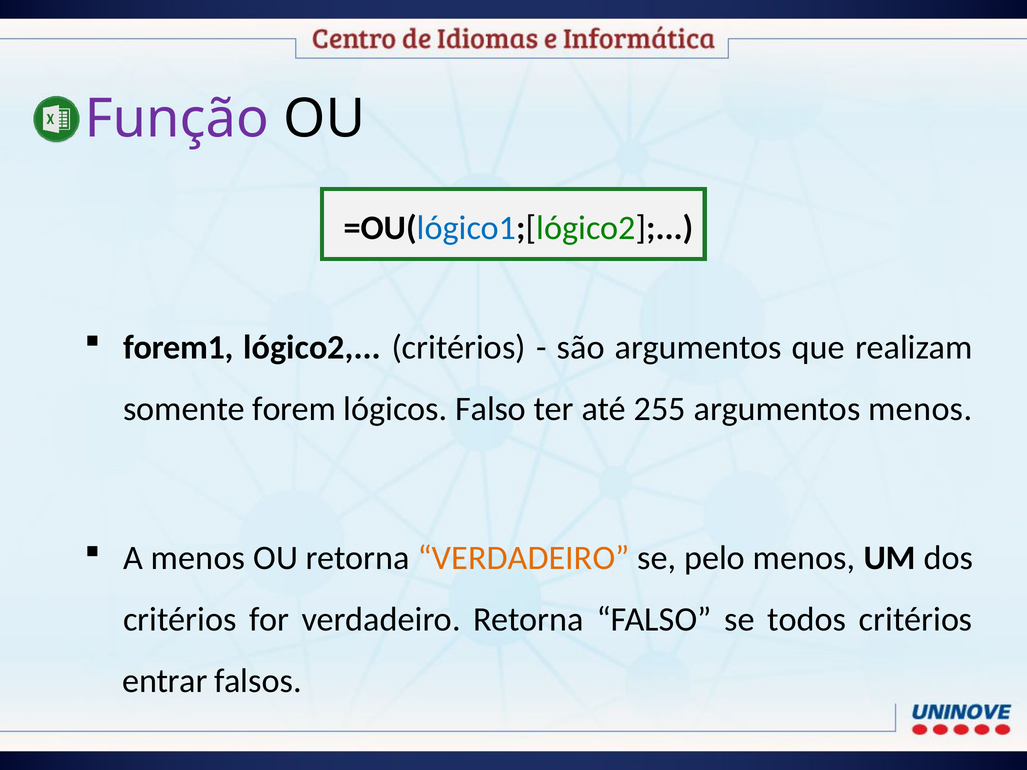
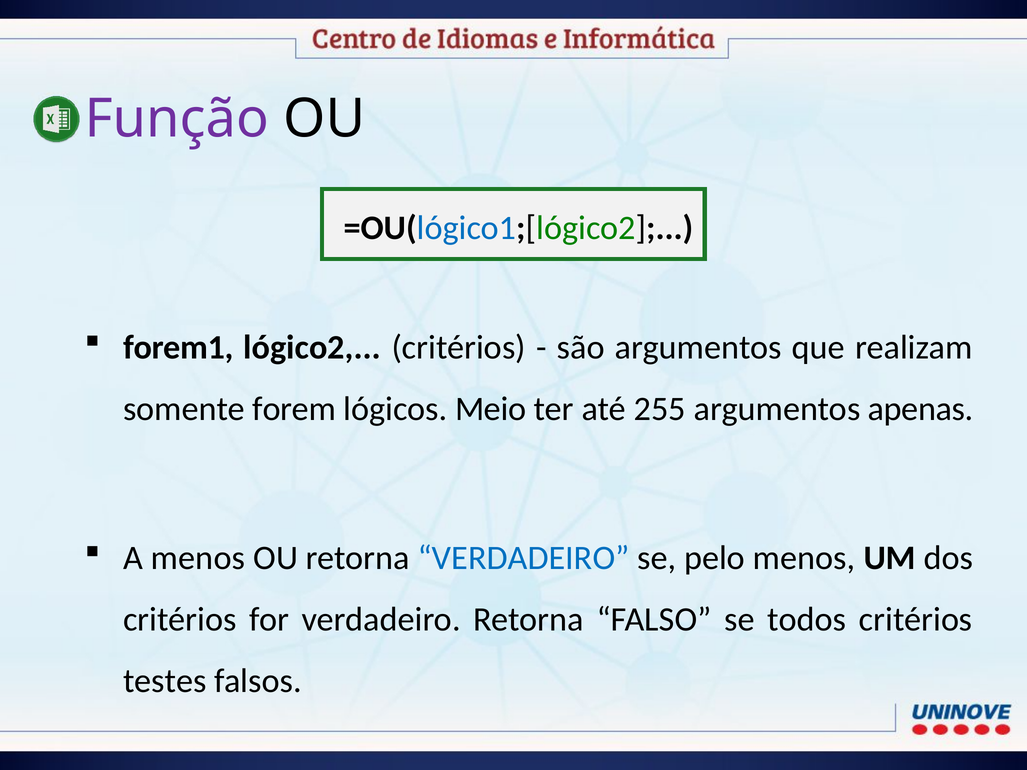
lógicos Falso: Falso -> Meio
argumentos menos: menos -> apenas
VERDADEIRO at (524, 558) colour: orange -> blue
entrar: entrar -> testes
